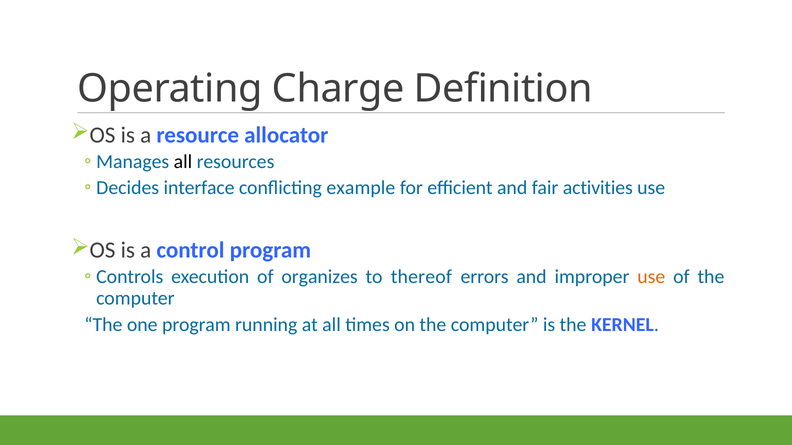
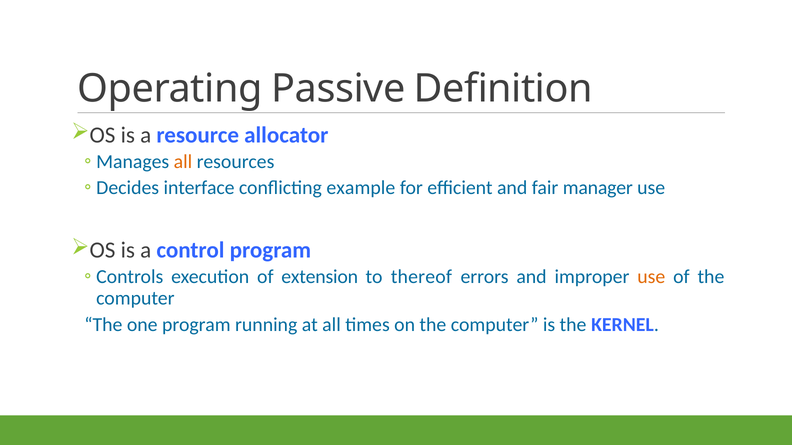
Charge: Charge -> Passive
all at (183, 162) colour: black -> orange
activities: activities -> manager
organizes: organizes -> extension
